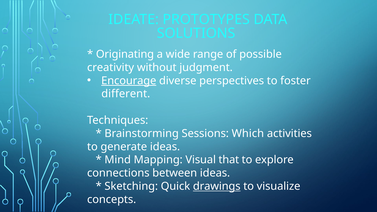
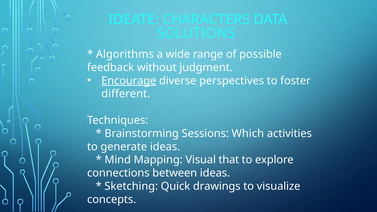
PROTOTYPES: PROTOTYPES -> CHARACTERS
Originating: Originating -> Algorithms
creativity: creativity -> feedback
drawings underline: present -> none
